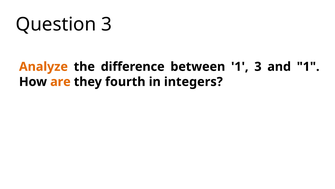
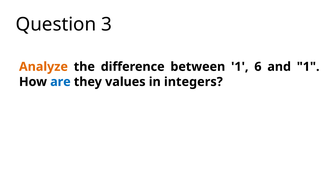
1 3: 3 -> 6
are colour: orange -> blue
fourth: fourth -> values
